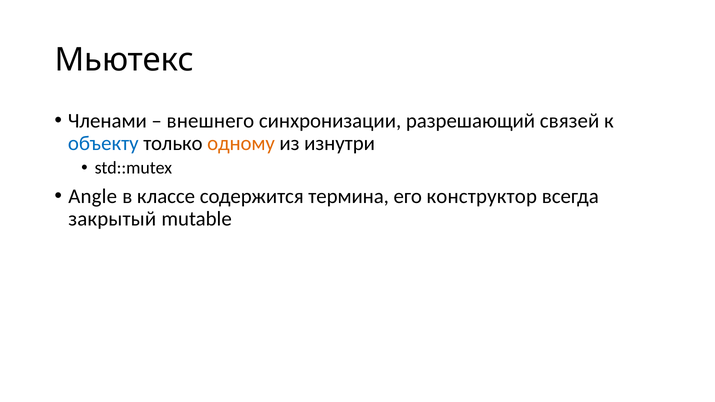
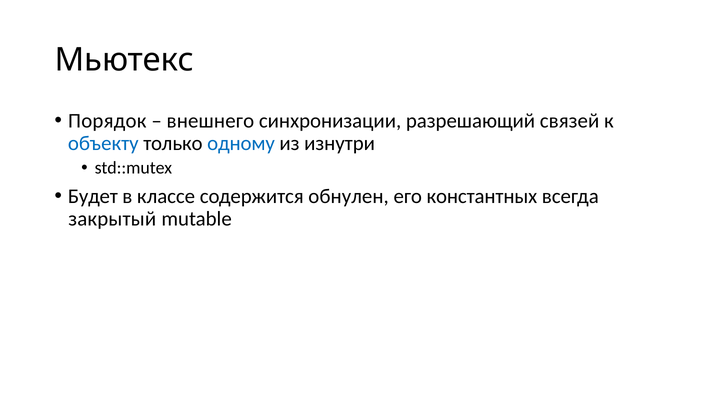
Членами: Членами -> Порядок
одному colour: orange -> blue
Angle: Angle -> Будет
термина: термина -> обнулен
конструктор: конструктор -> константных
